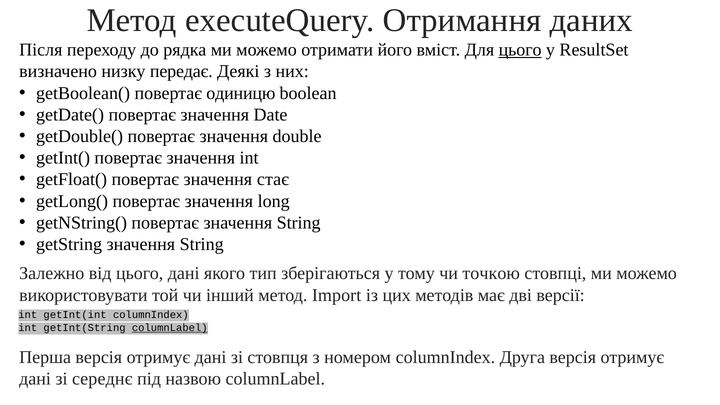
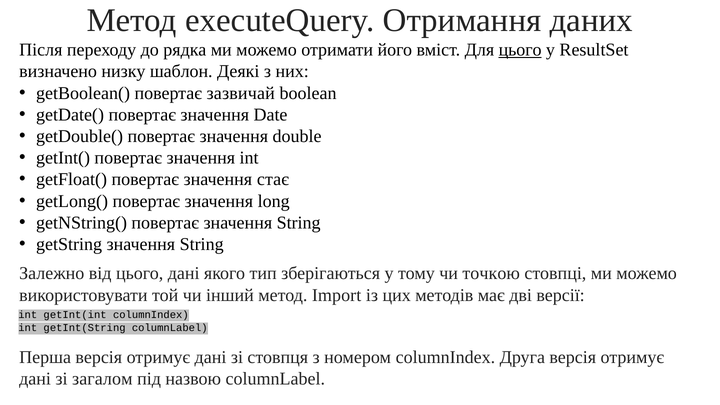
передає: передає -> шаблон
одиницю: одиницю -> зазвичай
columnLabel at (170, 328) underline: present -> none
середнє: середнє -> загалом
